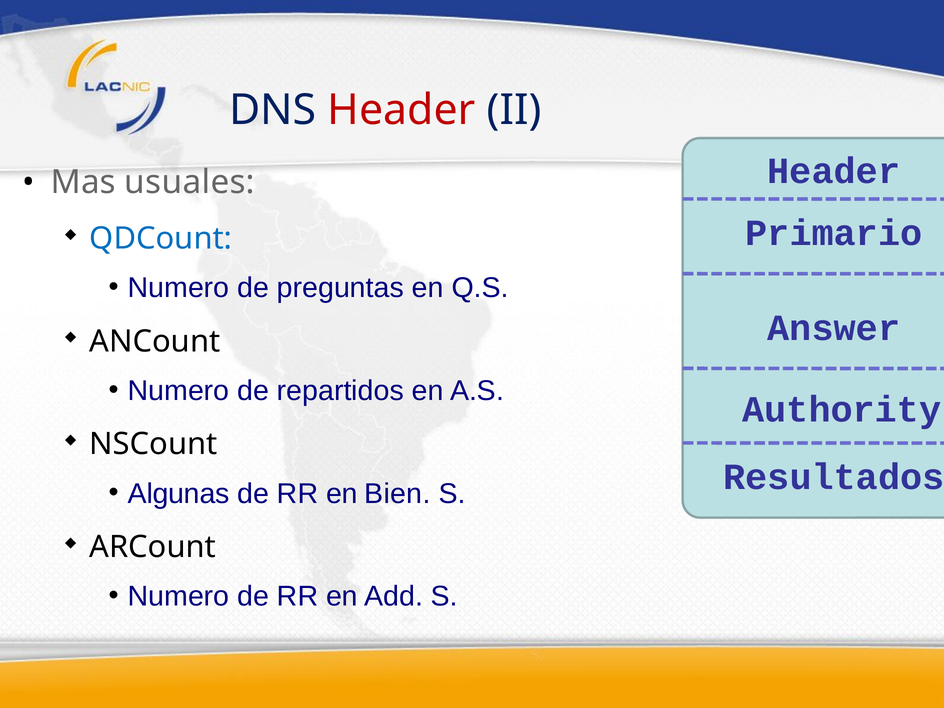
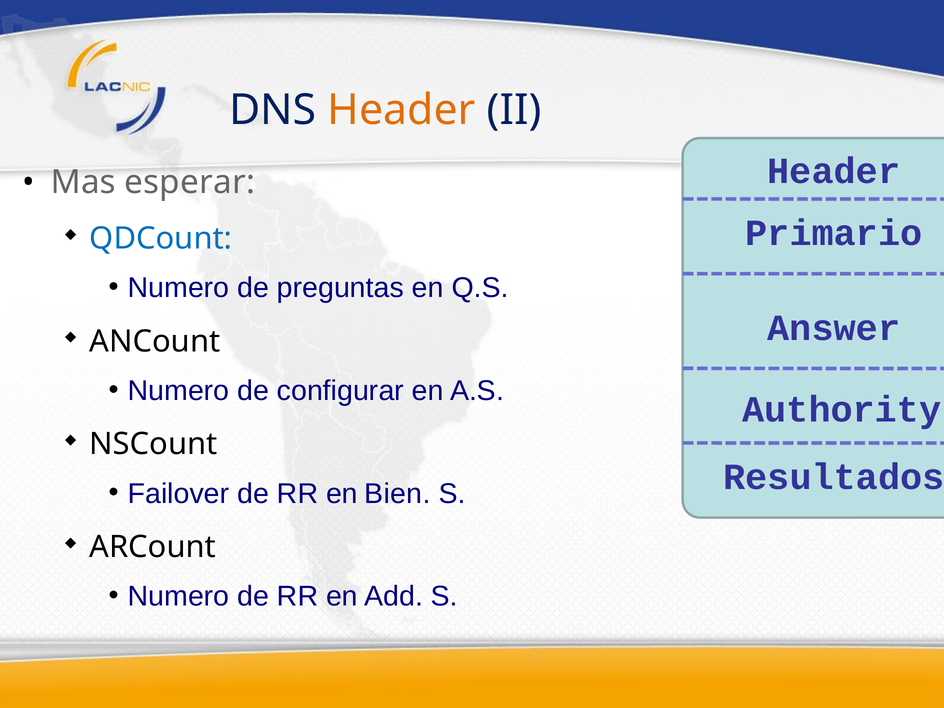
Header at (402, 110) colour: red -> orange
usuales: usuales -> esperar
repartidos: repartidos -> configurar
Algunas: Algunas -> Failover
